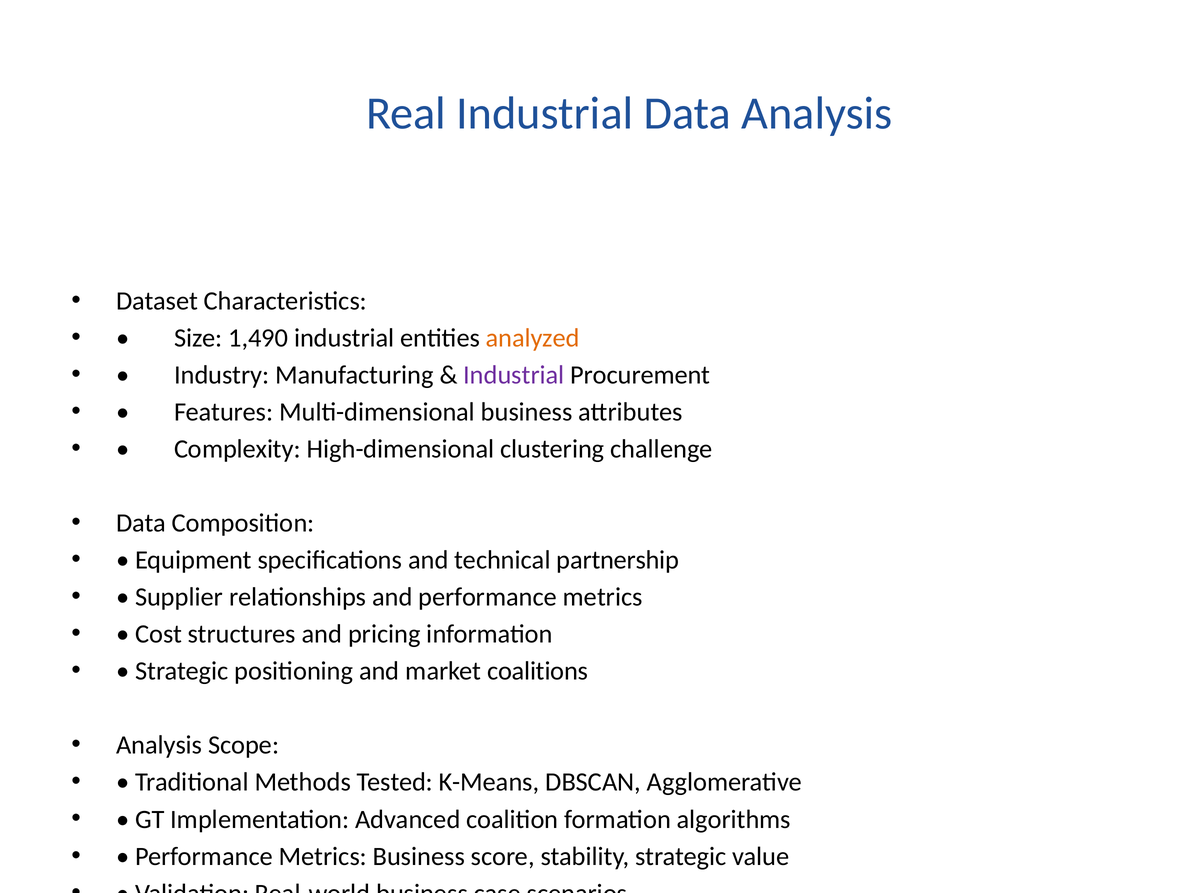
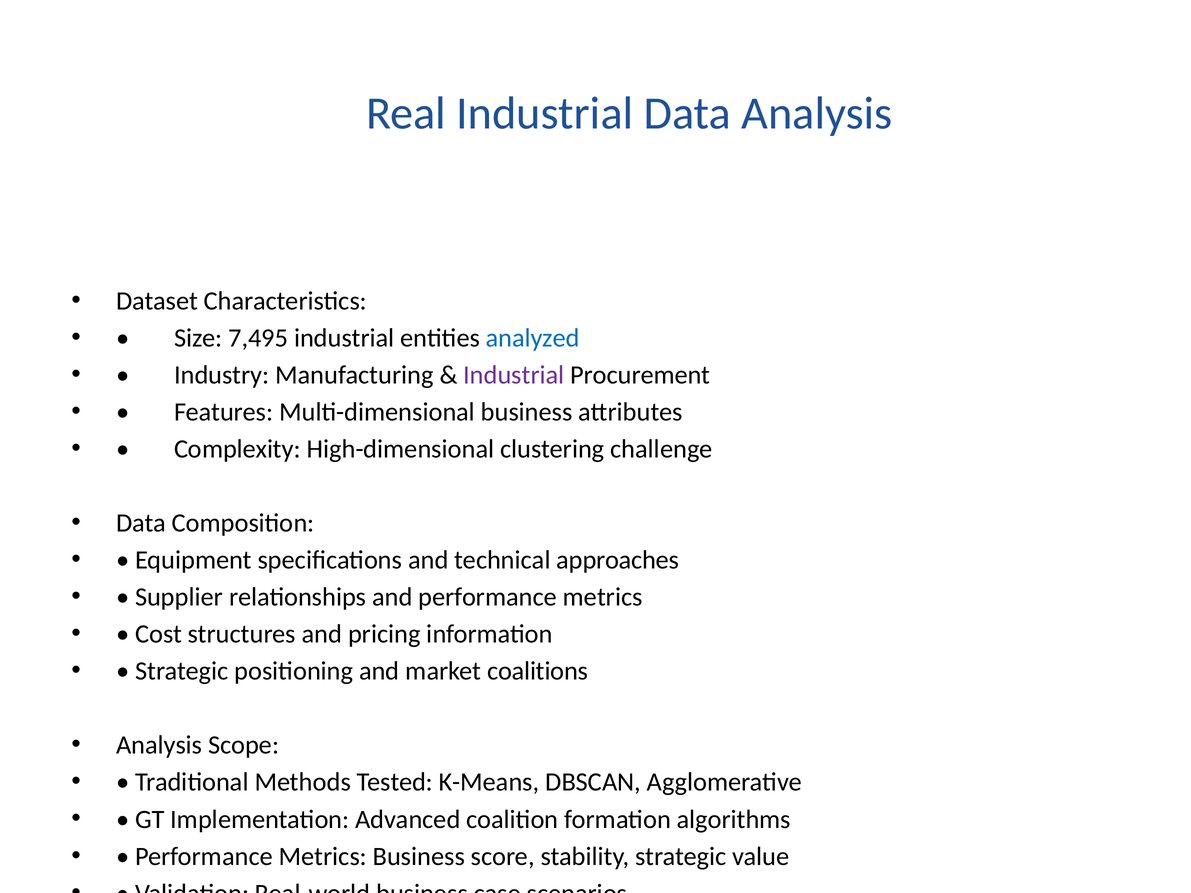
1,490: 1,490 -> 7,495
analyzed colour: orange -> blue
partnership: partnership -> approaches
